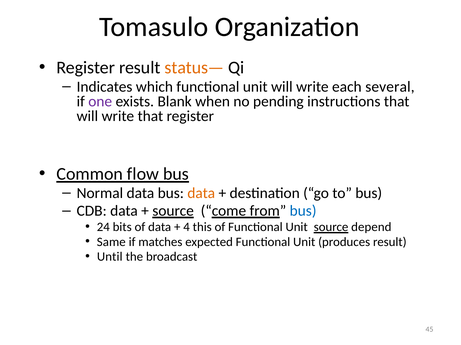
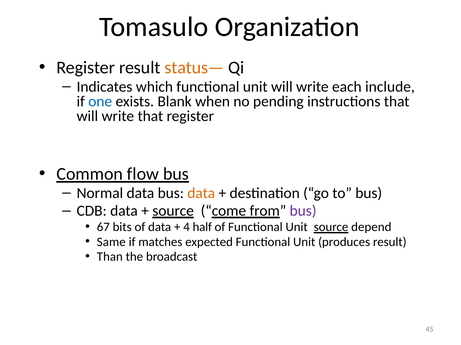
several: several -> include
one colour: purple -> blue
bus at (303, 211) colour: blue -> purple
24: 24 -> 67
this: this -> half
Until: Until -> Than
